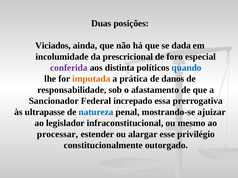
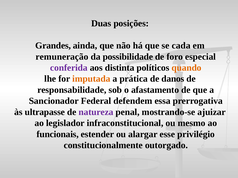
Viciados: Viciados -> Grandes
dada: dada -> cada
incolumidade: incolumidade -> remuneração
prescricional: prescricional -> possibilidade
quando colour: blue -> orange
increpado: increpado -> defendem
natureza colour: blue -> purple
processar: processar -> funcionais
